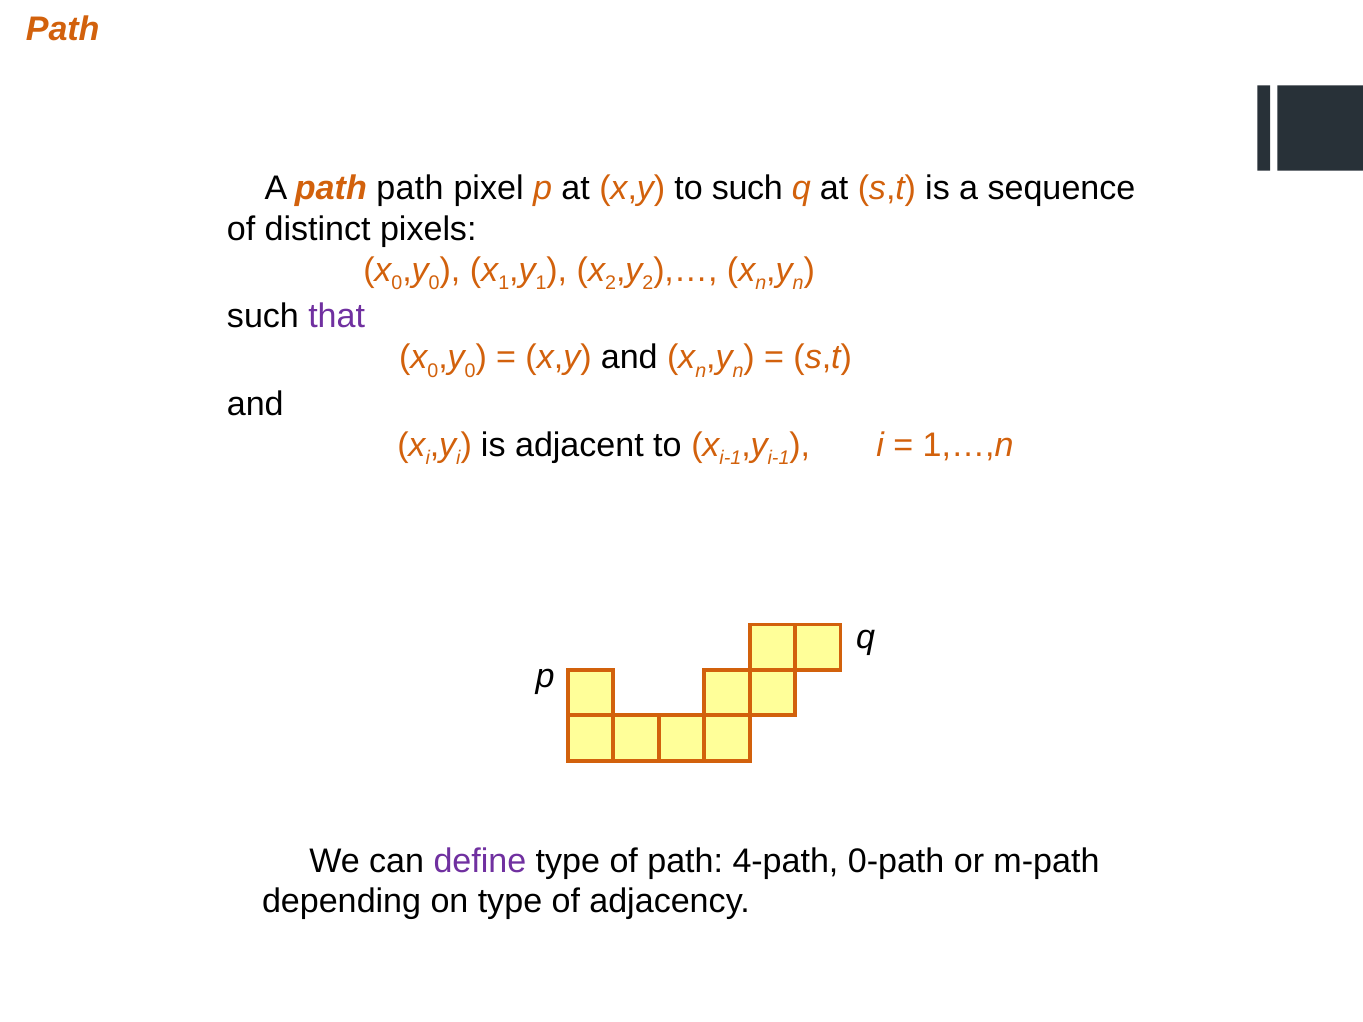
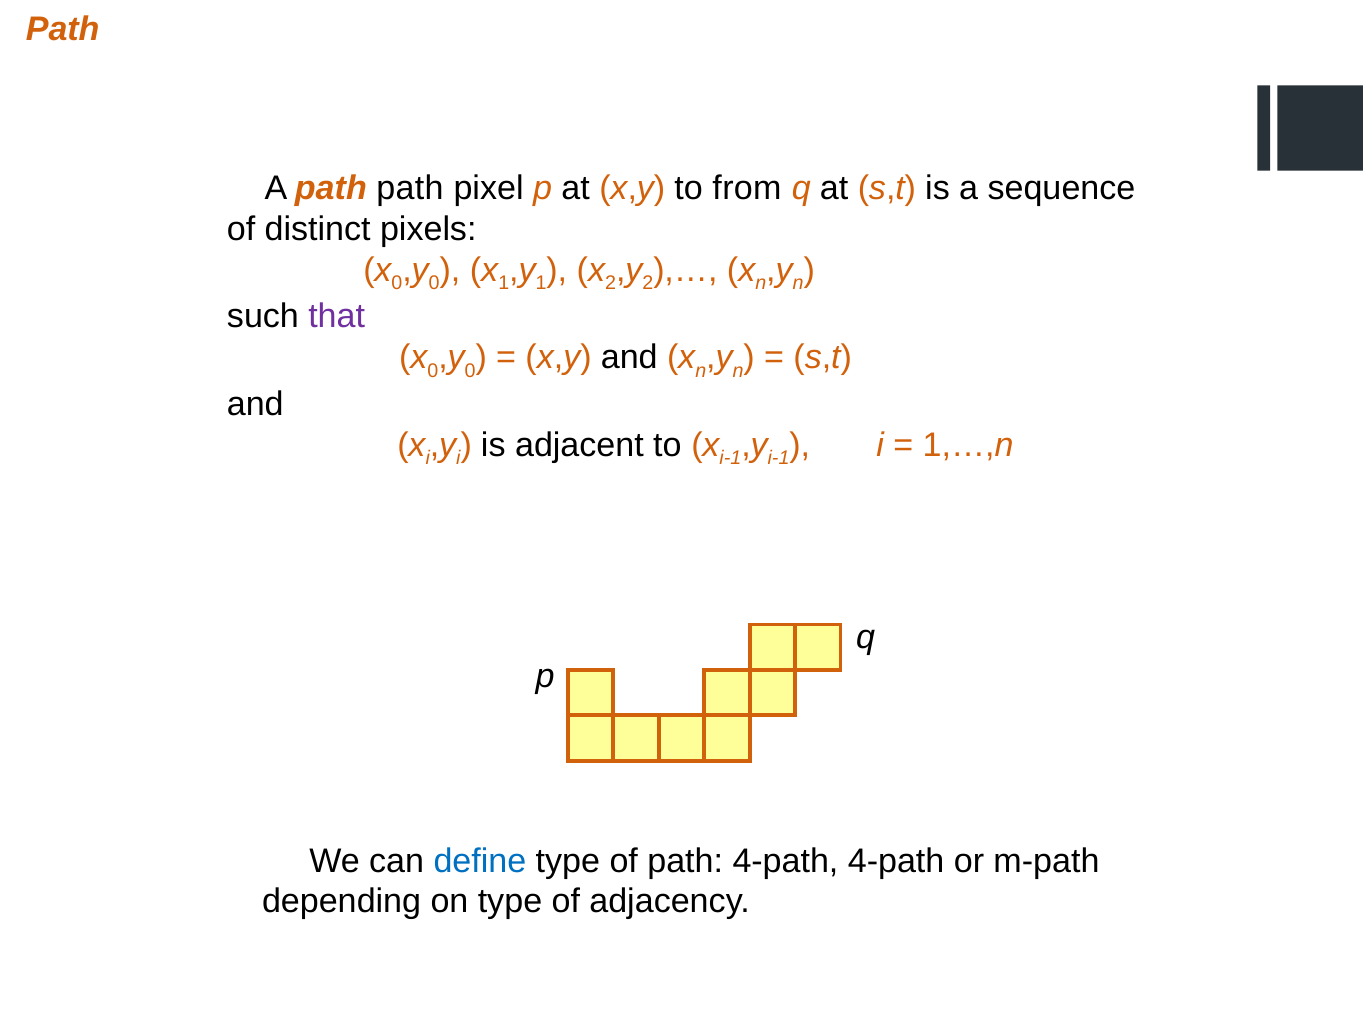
to such: such -> from
define colour: purple -> blue
4-path 0-path: 0-path -> 4-path
